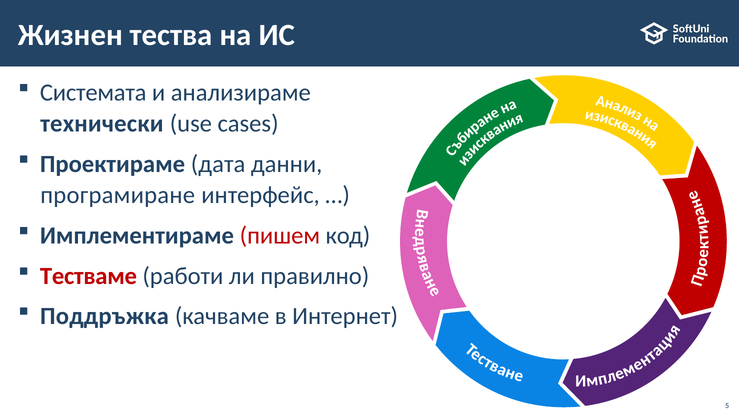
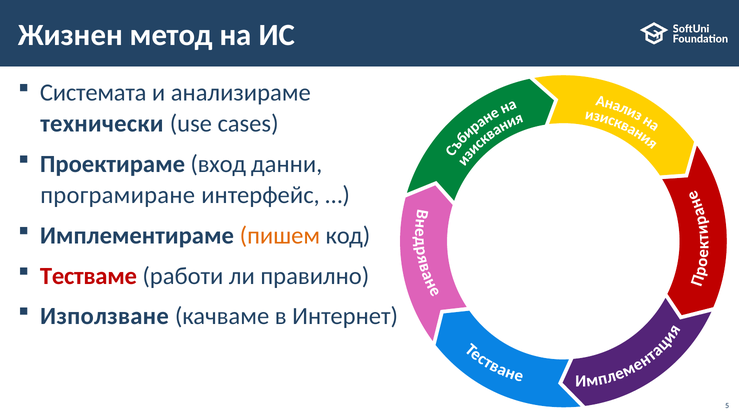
тества: тества -> метод
дата: дата -> вход
пишем colour: red -> orange
Поддръжка: Поддръжка -> Използване
